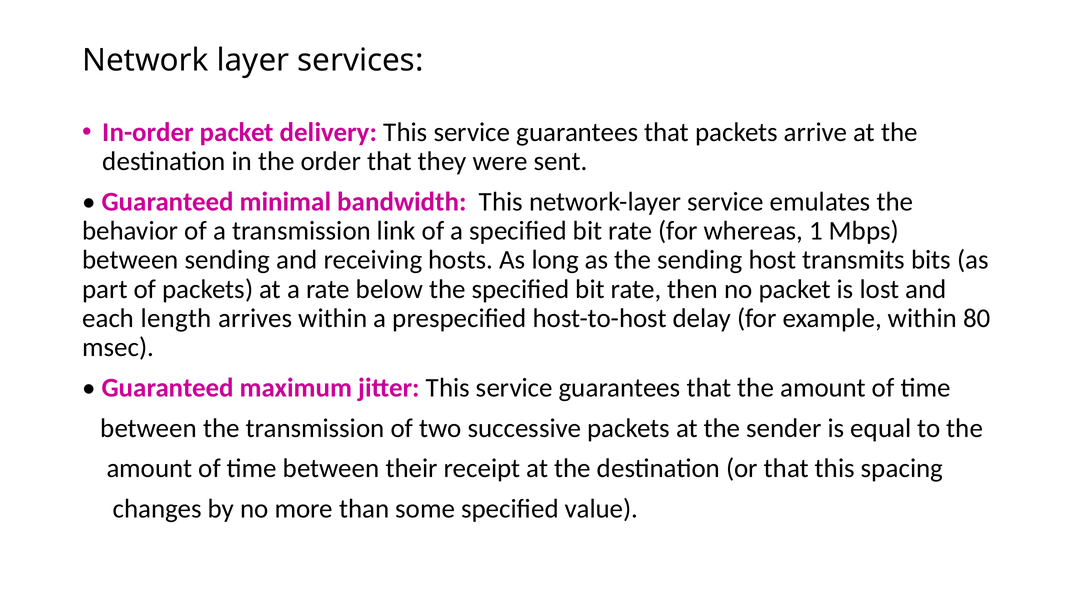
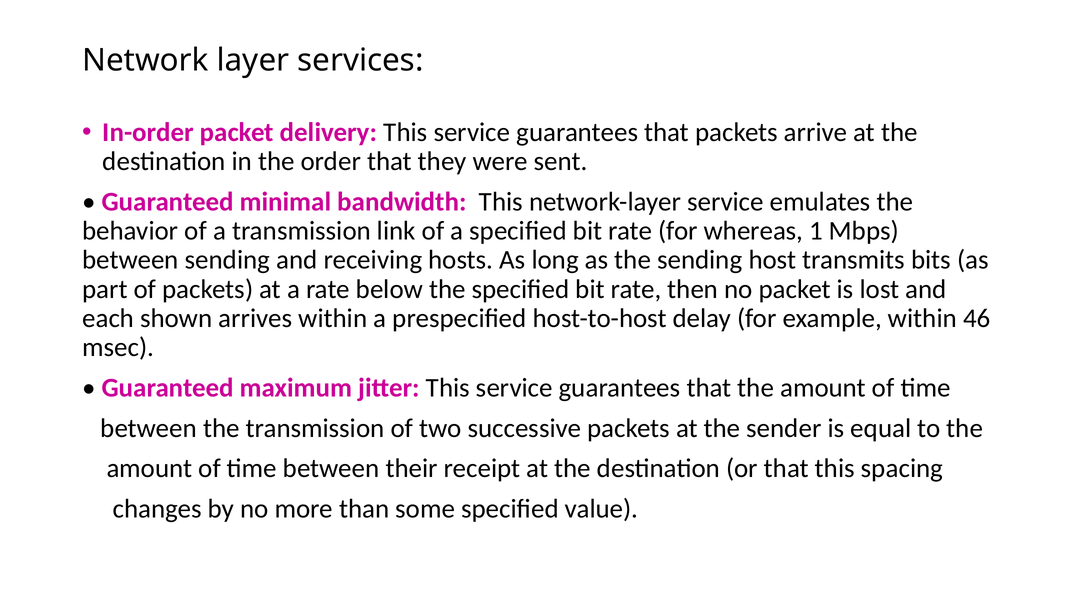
length: length -> shown
80: 80 -> 46
